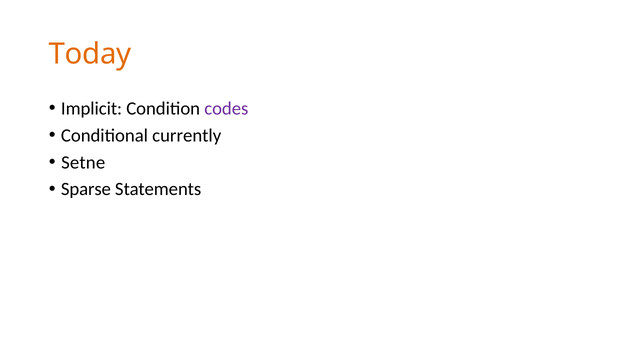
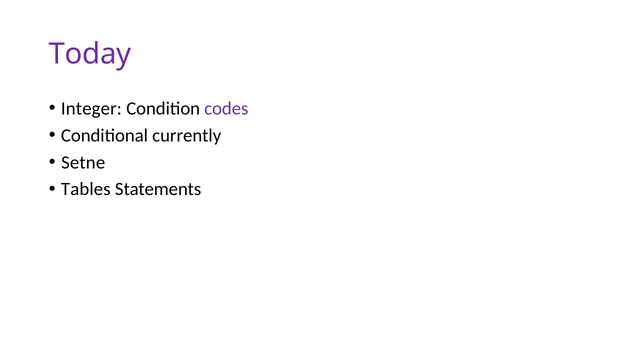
Today colour: orange -> purple
Implicit: Implicit -> Integer
Sparse: Sparse -> Tables
